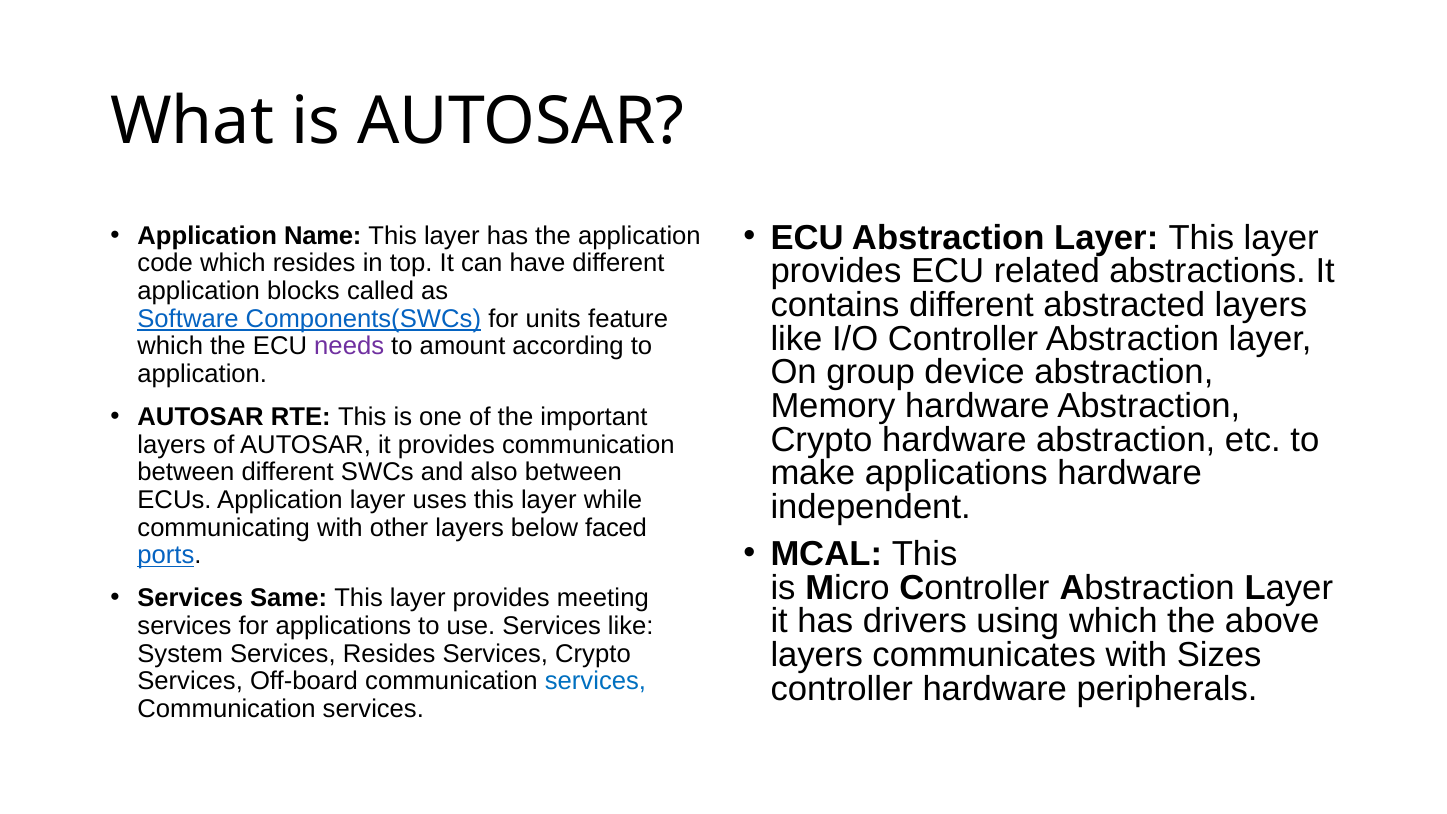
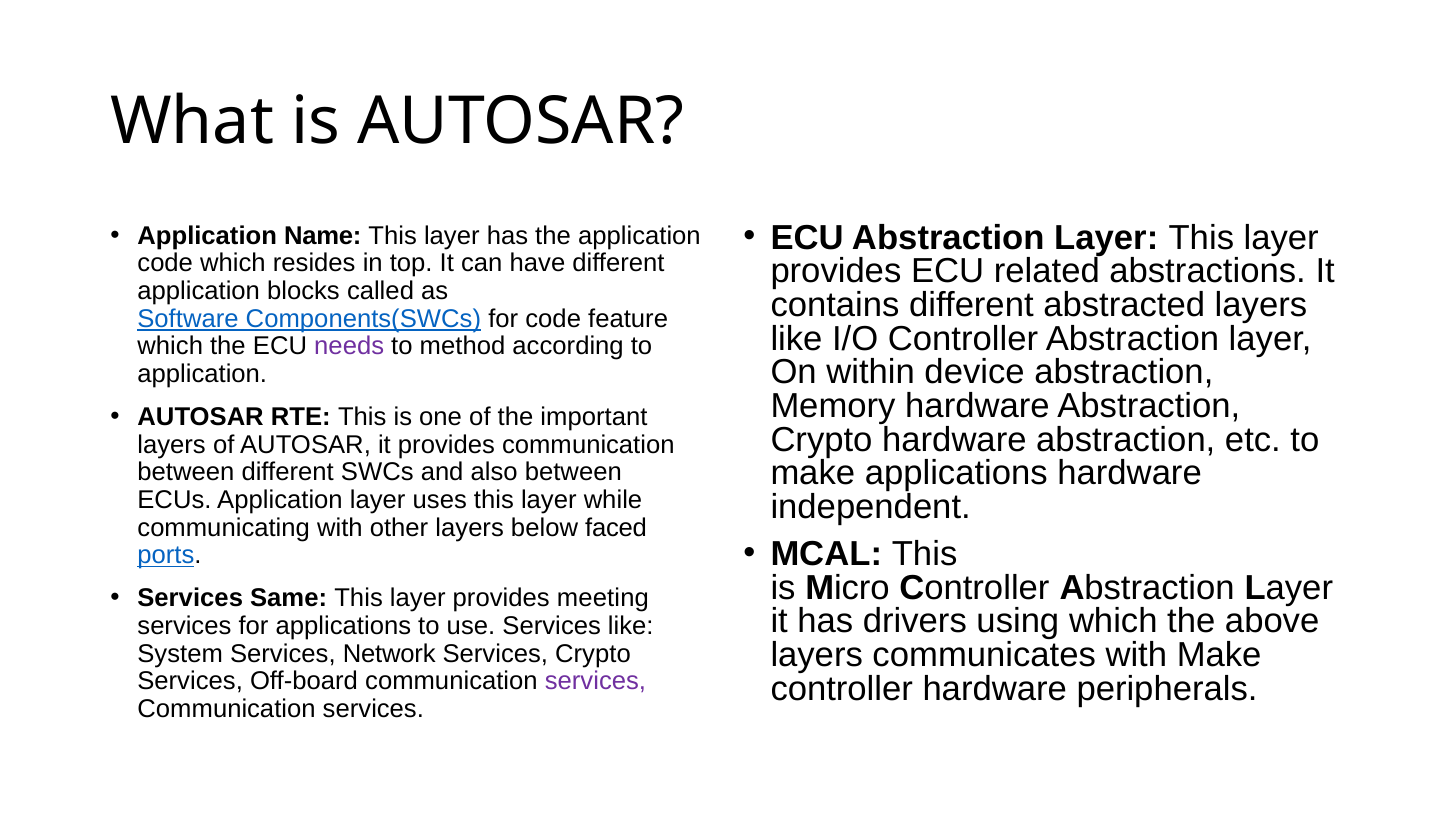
for units: units -> code
amount: amount -> method
group: group -> within
with Sizes: Sizes -> Make
Services Resides: Resides -> Network
services at (595, 681) colour: blue -> purple
